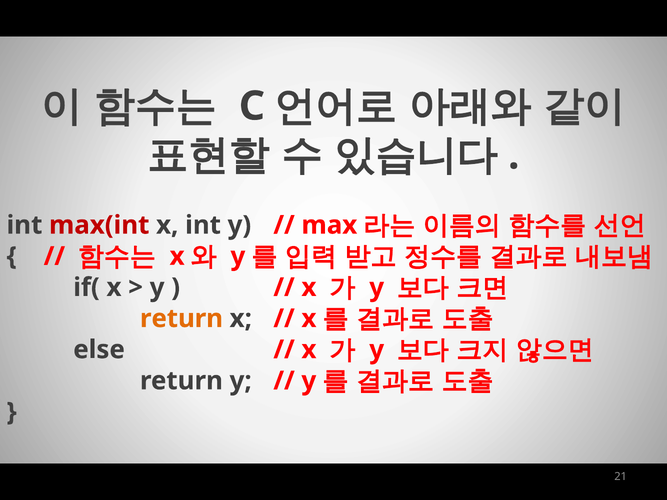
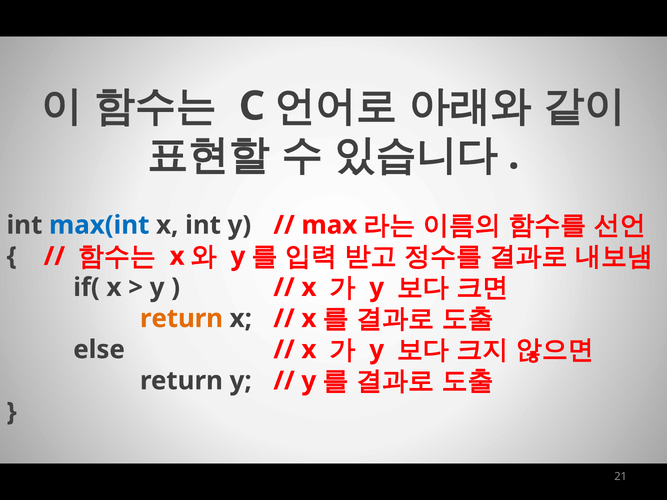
max(int colour: red -> blue
